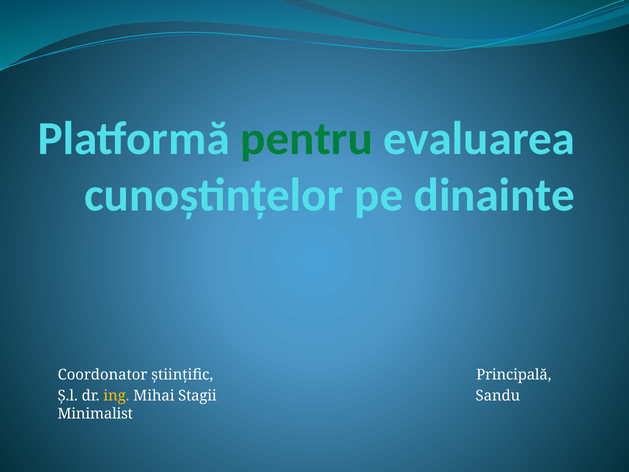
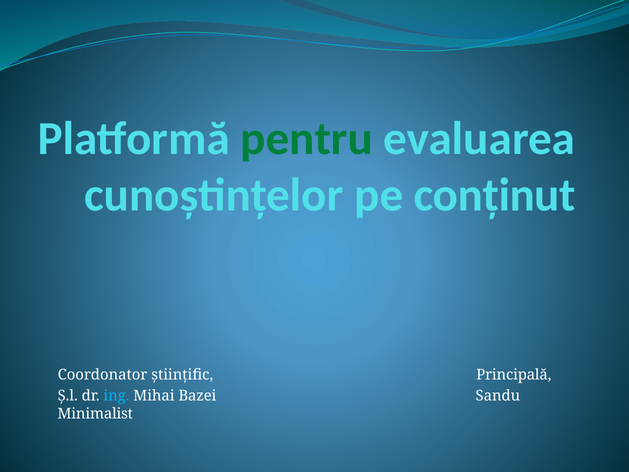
dinainte: dinainte -> conținut
ing colour: yellow -> light blue
Stagii: Stagii -> Bazei
